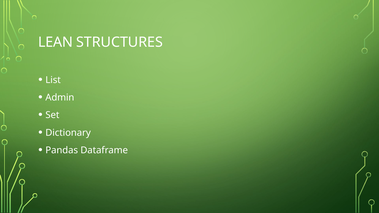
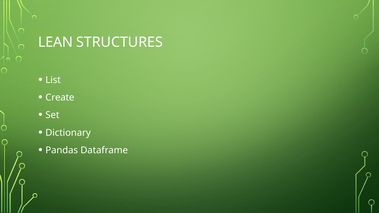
Admin: Admin -> Create
